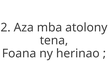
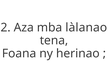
atolony: atolony -> làlanao
